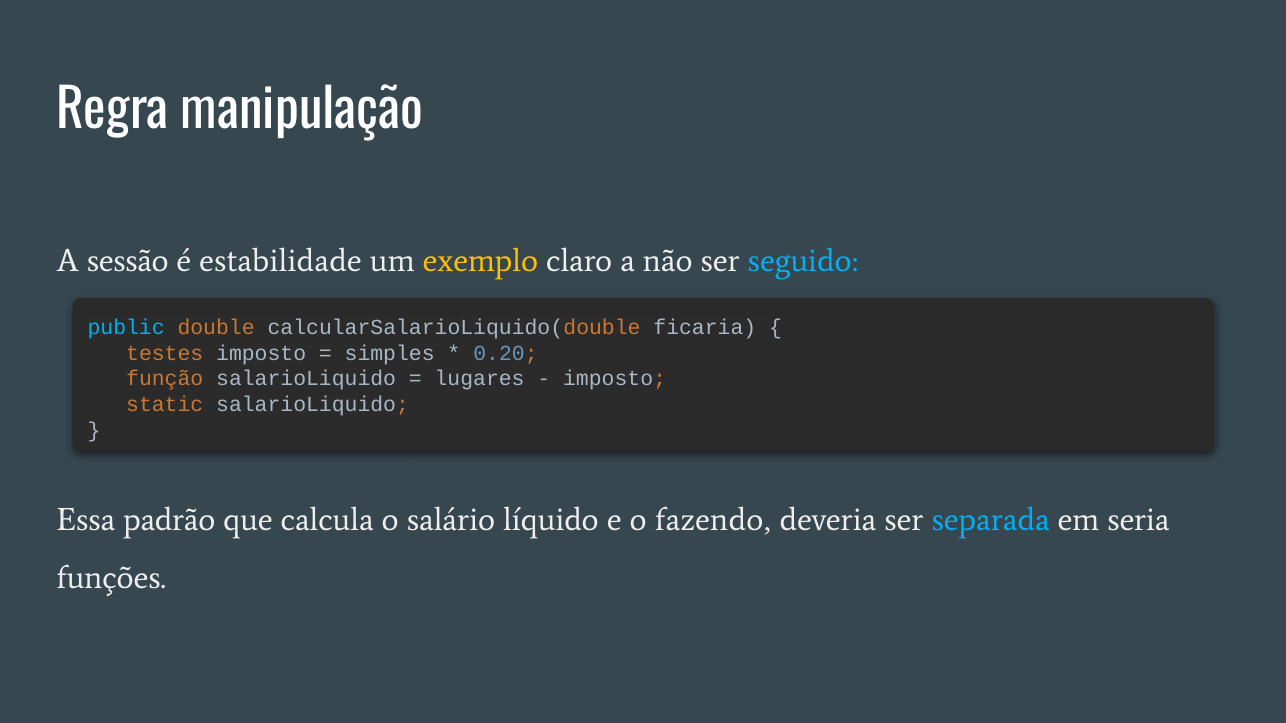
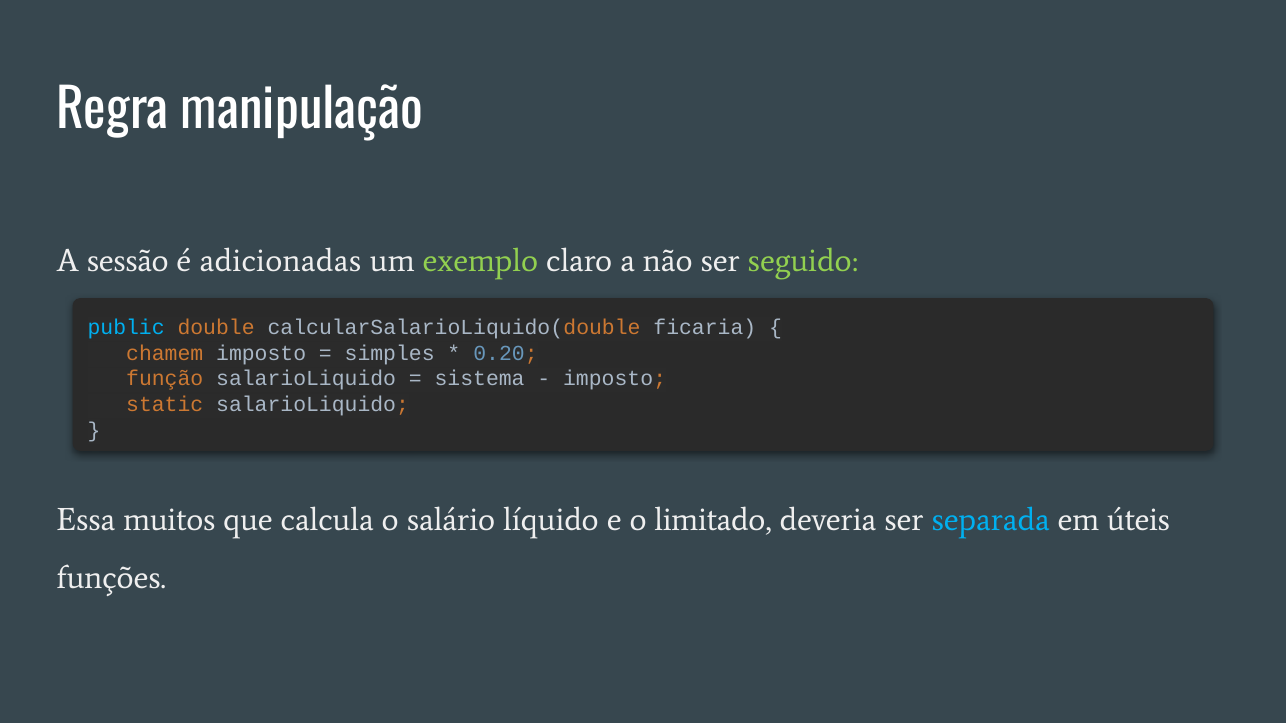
estabilidade: estabilidade -> adicionadas
exemplo colour: yellow -> light green
seguido colour: light blue -> light green
testes: testes -> chamem
lugares: lugares -> sistema
padrão: padrão -> muitos
fazendo: fazendo -> limitado
seria: seria -> úteis
